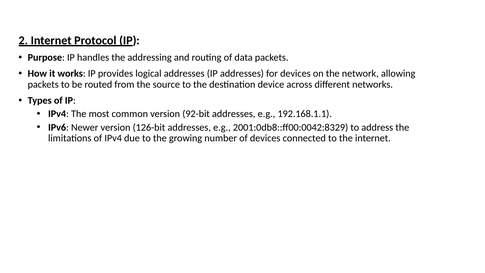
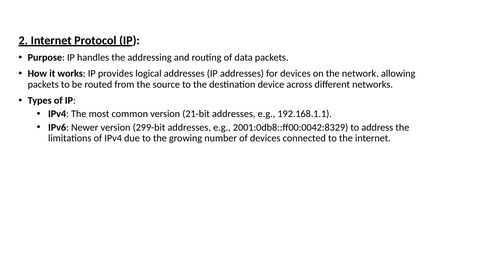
92-bit: 92-bit -> 21-bit
126-bit: 126-bit -> 299-bit
